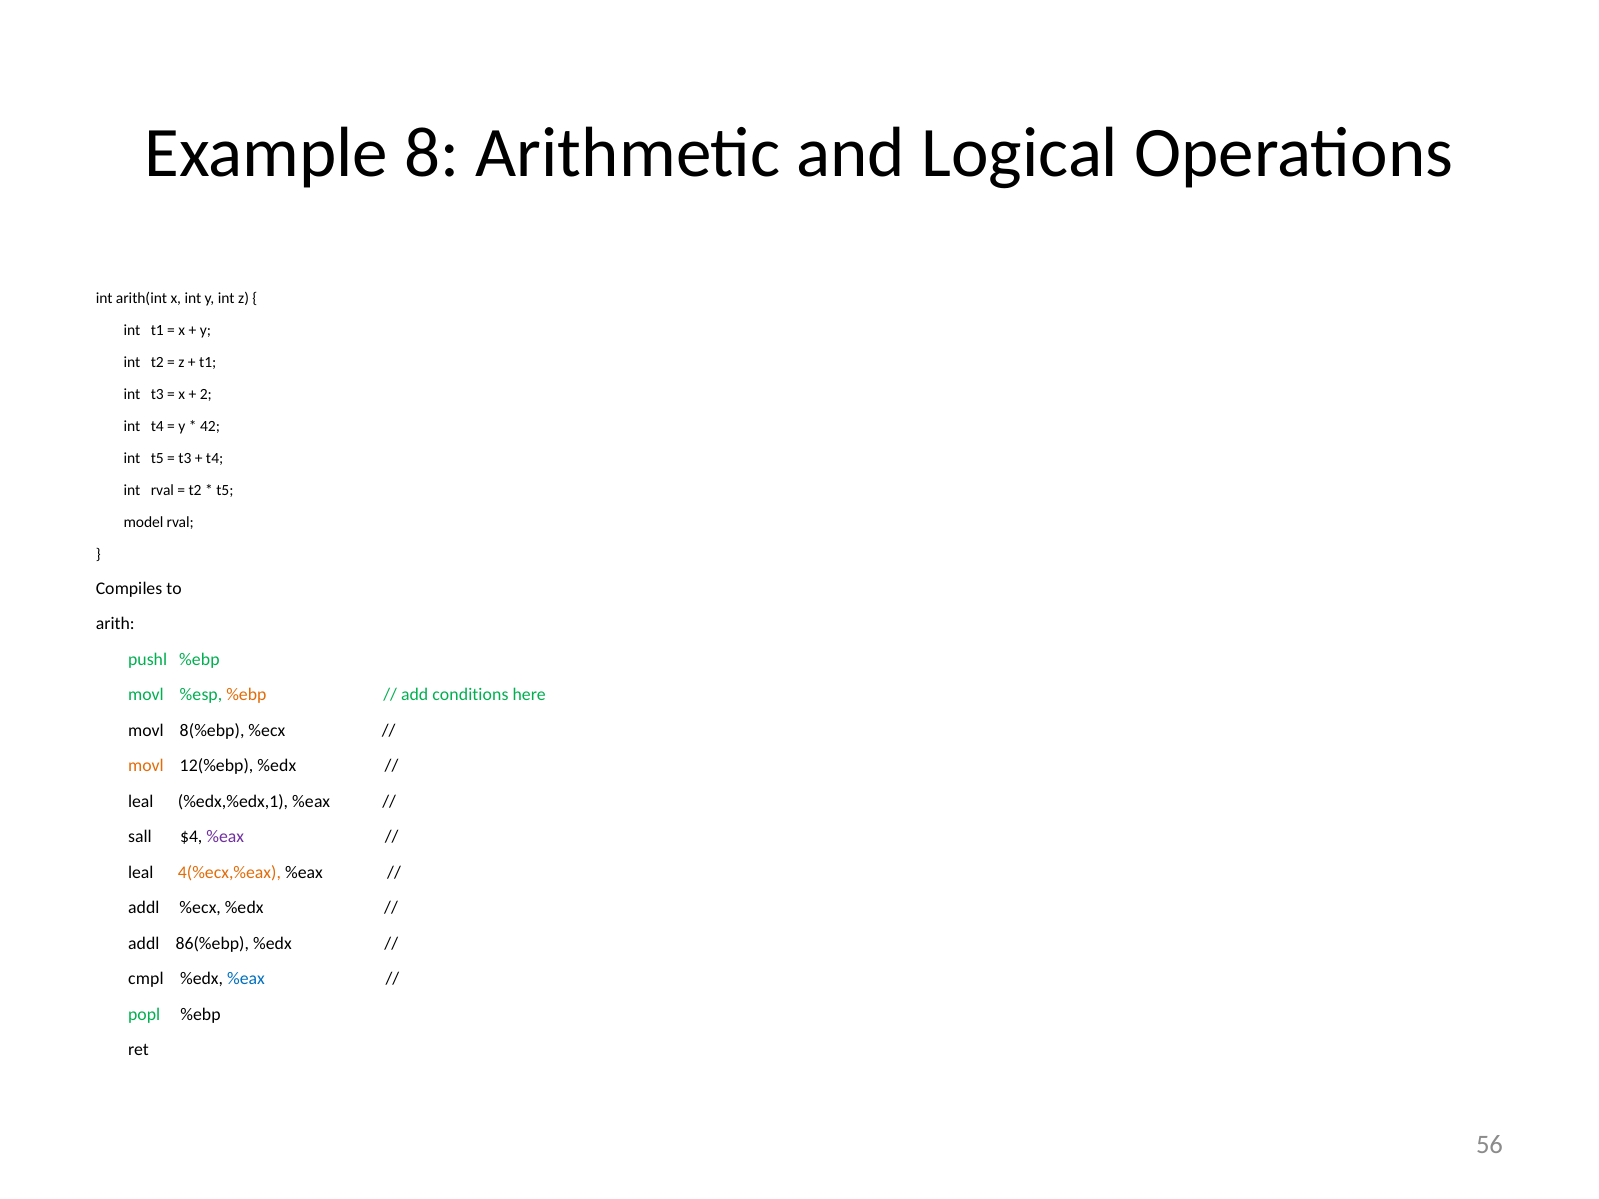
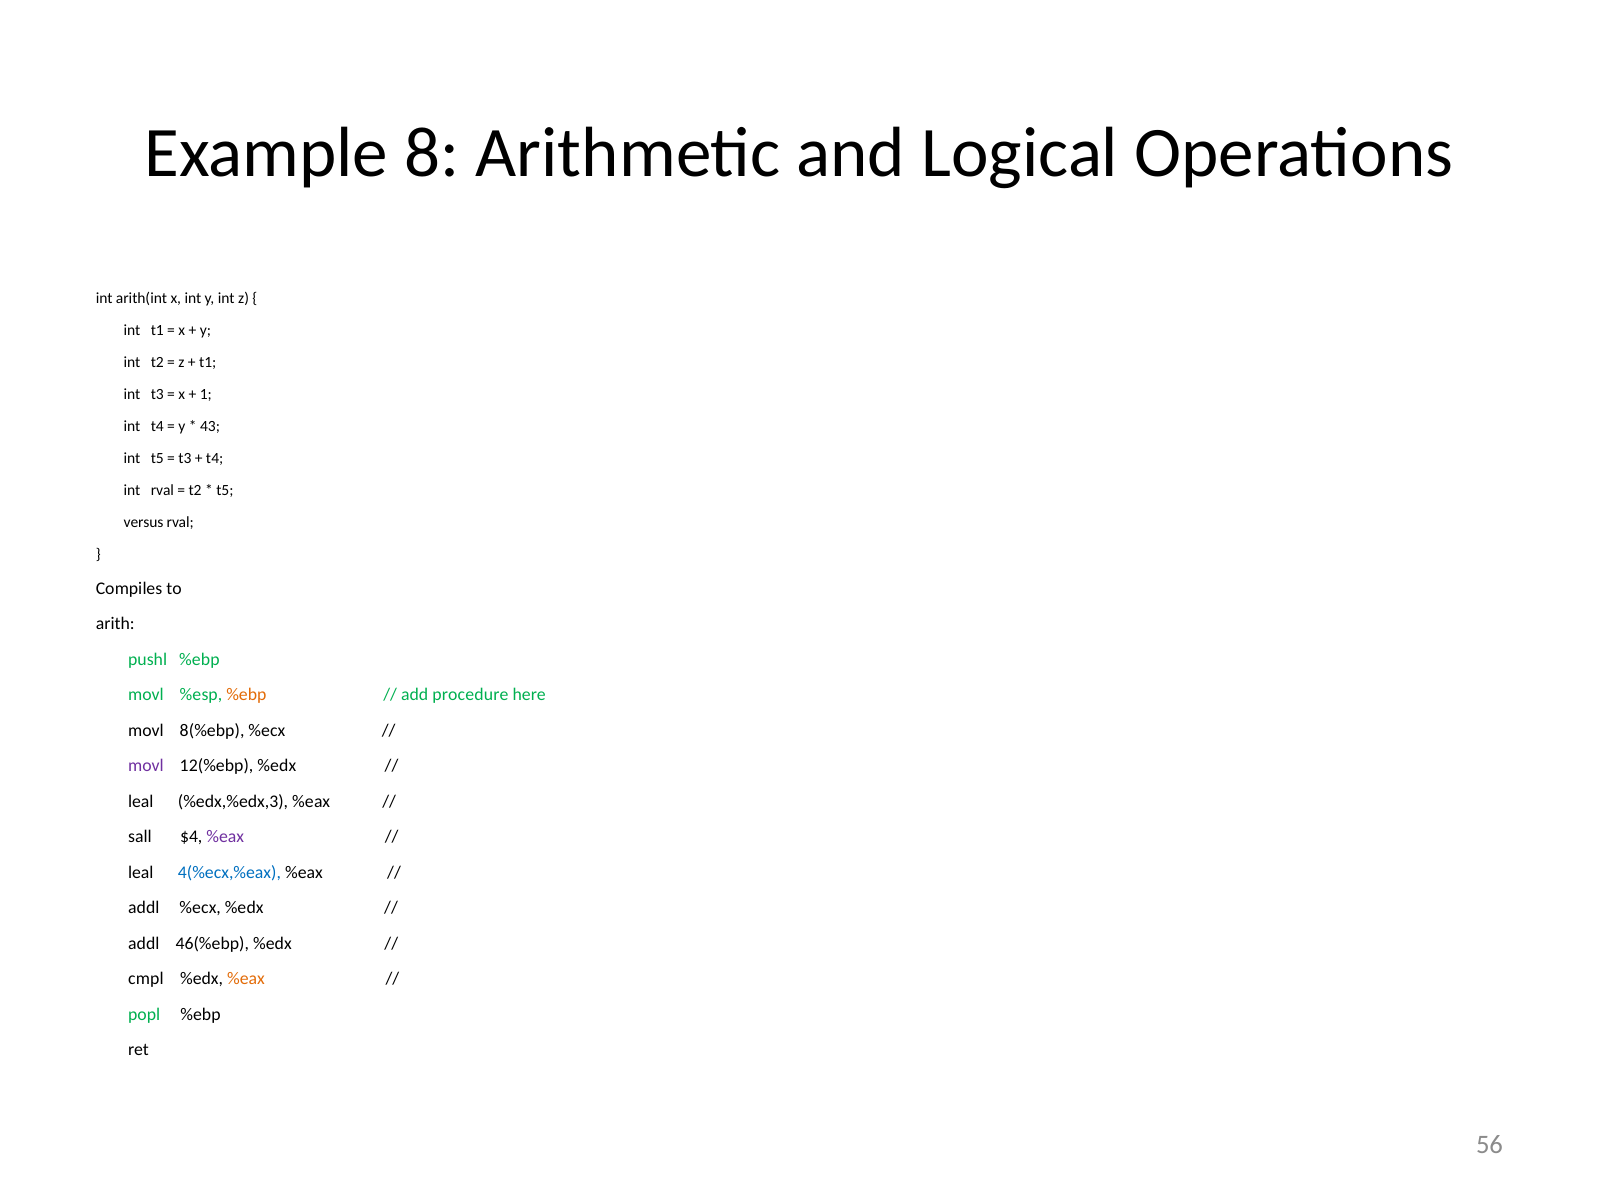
2: 2 -> 1
42: 42 -> 43
model: model -> versus
conditions: conditions -> procedure
movl at (146, 766) colour: orange -> purple
%edx,%edx,1: %edx,%edx,1 -> %edx,%edx,3
4(%ecx,%eax colour: orange -> blue
86(%ebp: 86(%ebp -> 46(%ebp
%eax at (246, 979) colour: blue -> orange
